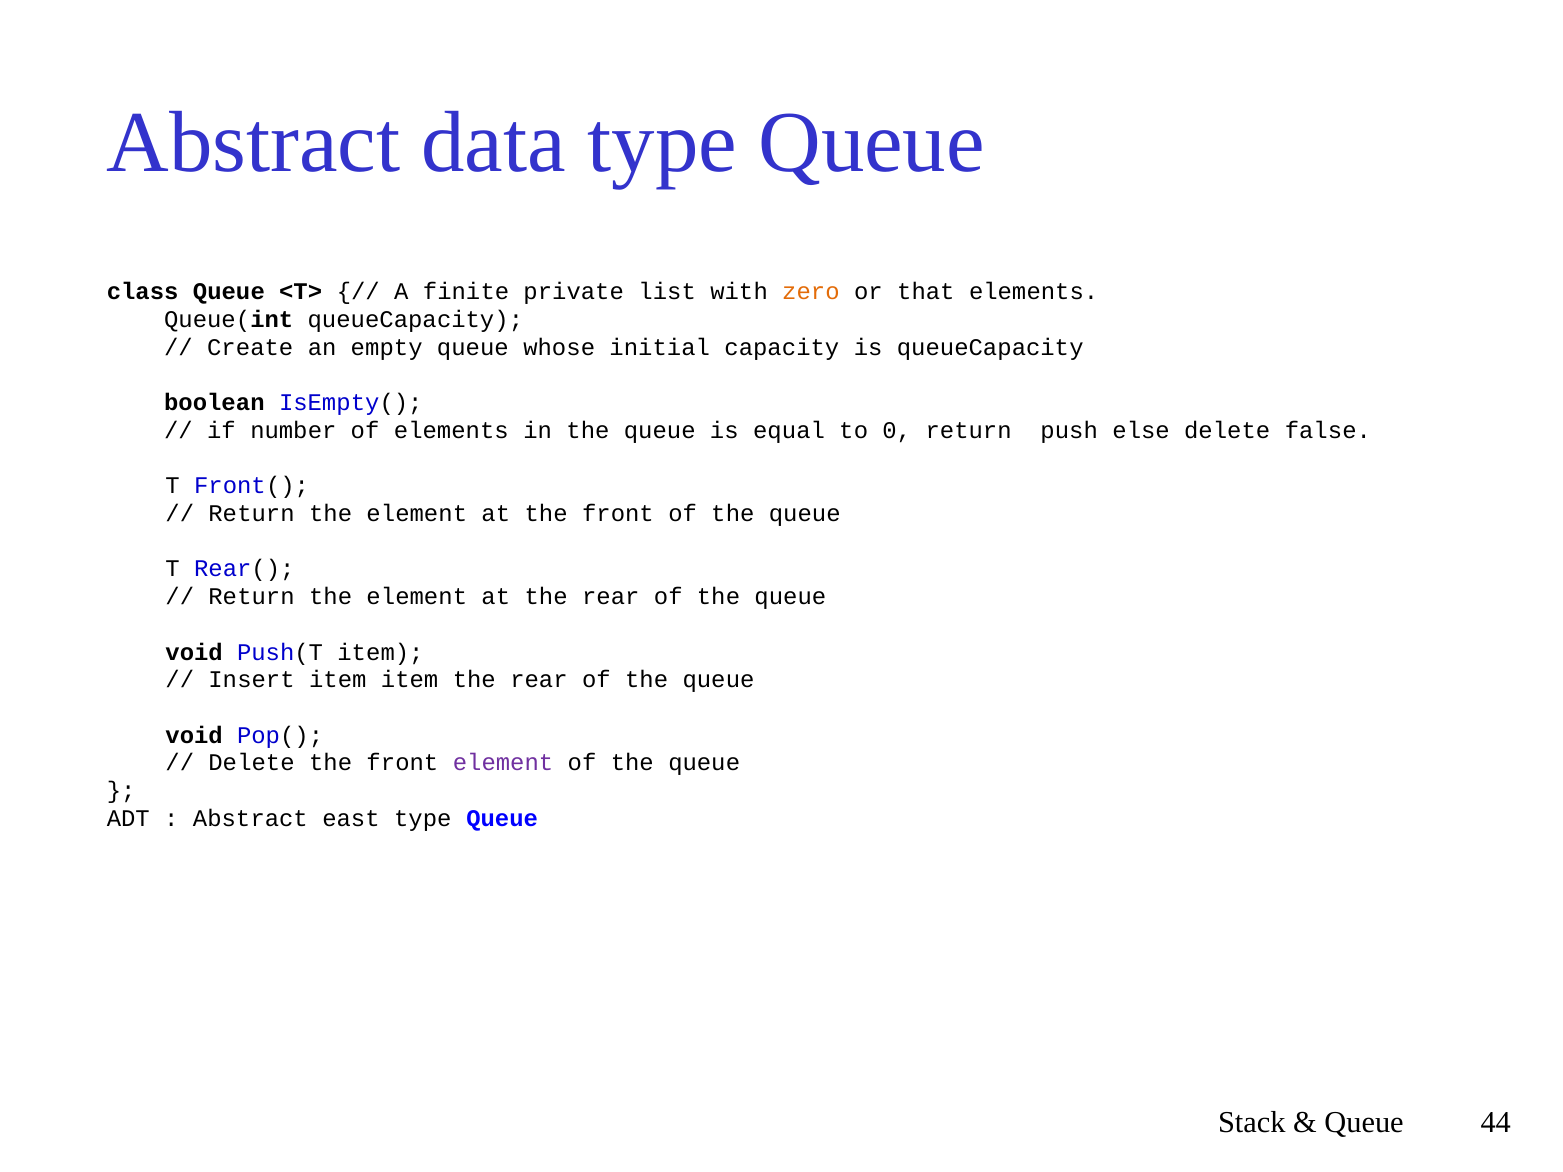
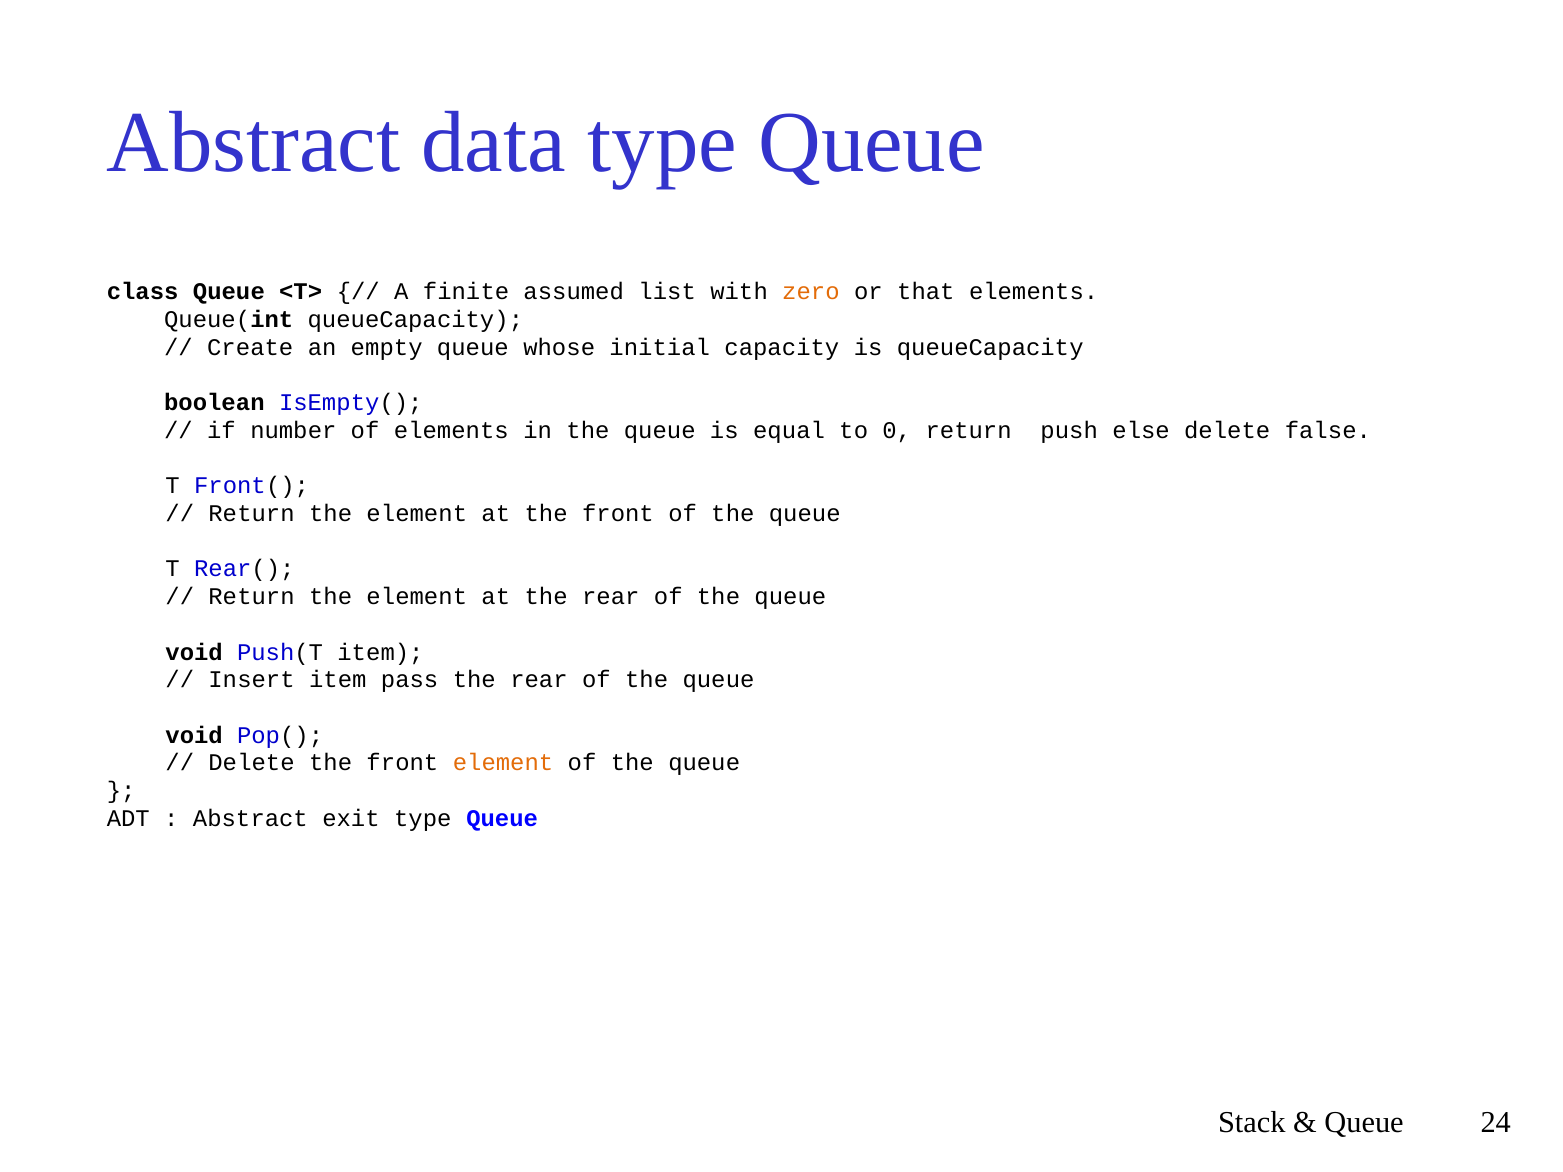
private: private -> assumed
item item: item -> pass
element at (503, 763) colour: purple -> orange
east: east -> exit
44: 44 -> 24
